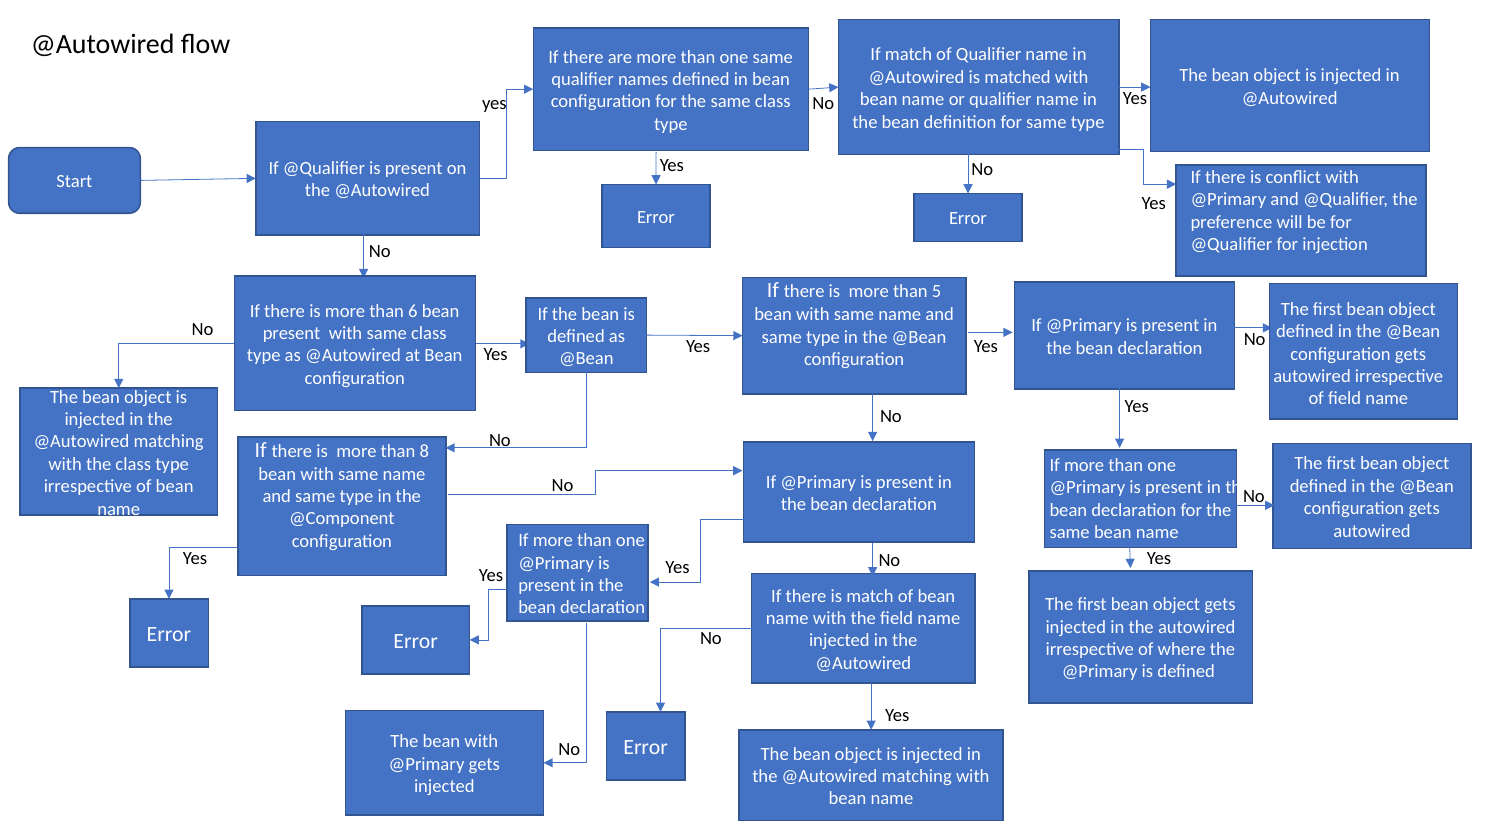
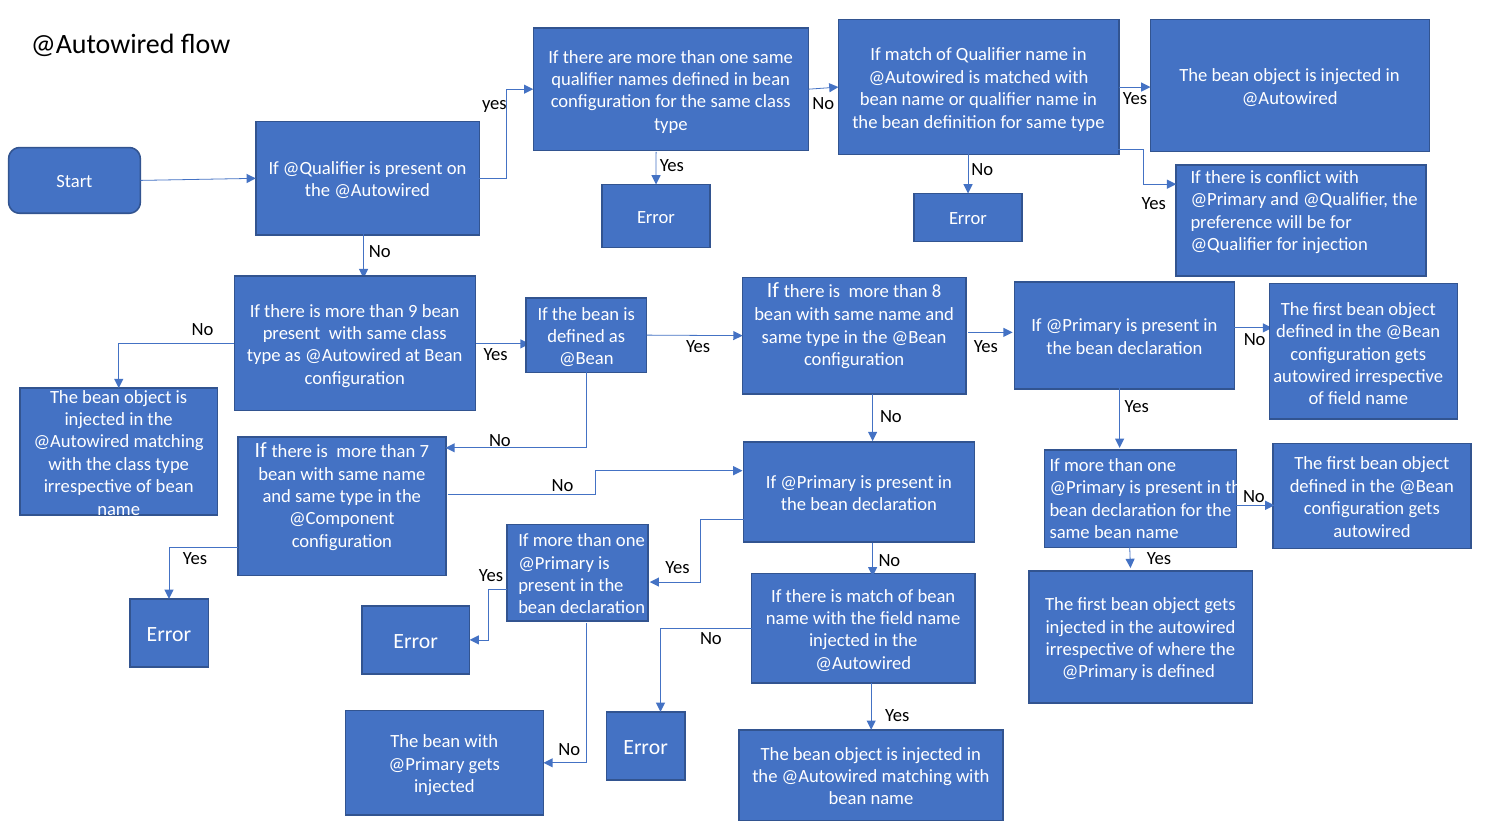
5: 5 -> 8
6: 6 -> 9
8: 8 -> 7
